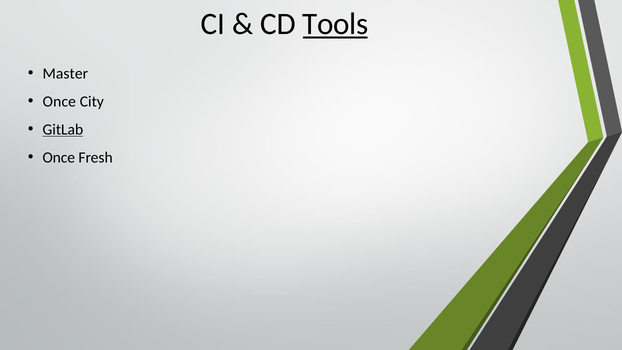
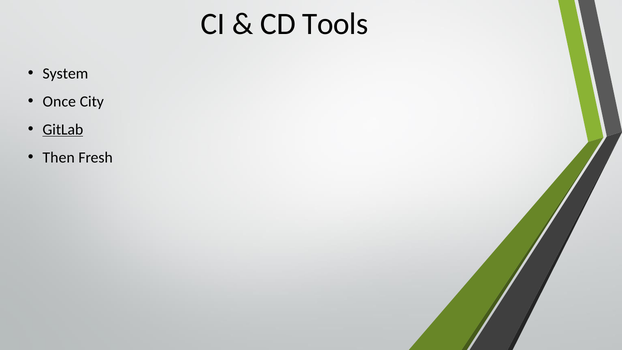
Tools underline: present -> none
Master: Master -> System
Once at (59, 158): Once -> Then
